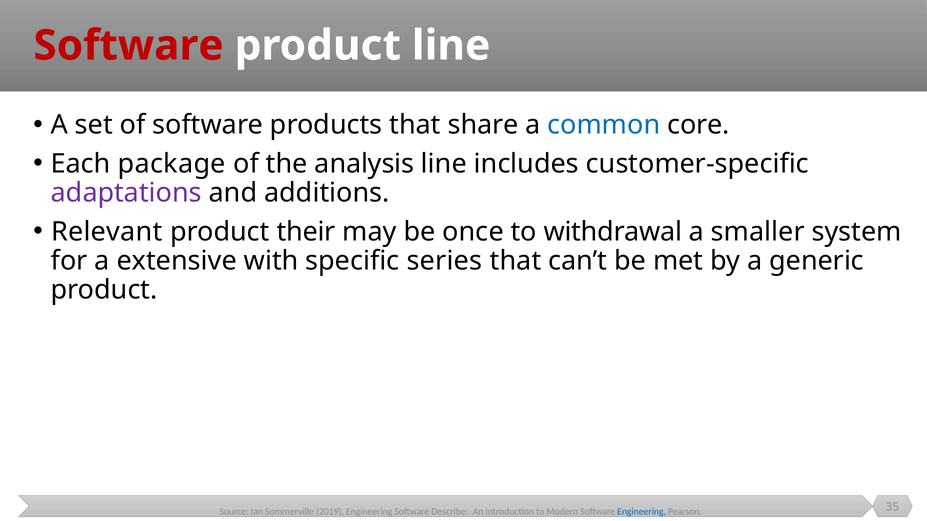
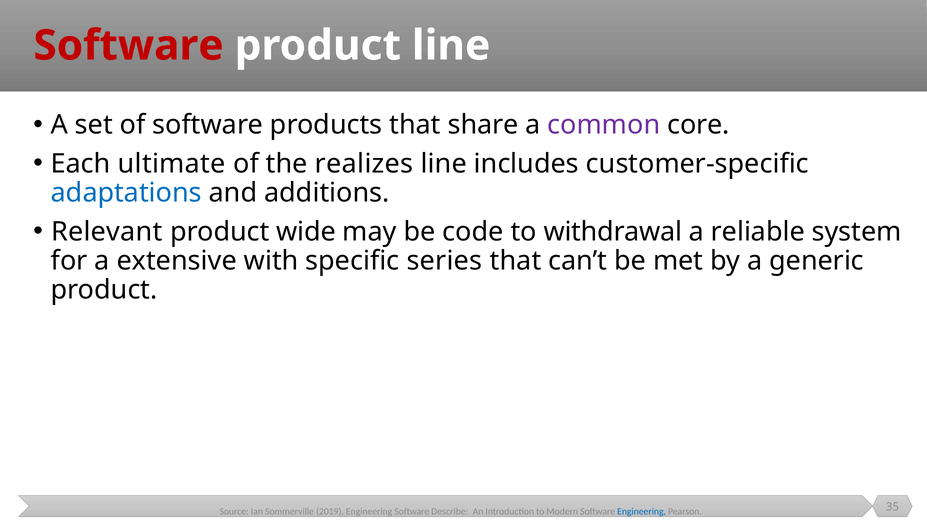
common colour: blue -> purple
package: package -> ultimate
analysis: analysis -> realizes
adaptations colour: purple -> blue
their: their -> wide
once: once -> code
smaller: smaller -> reliable
